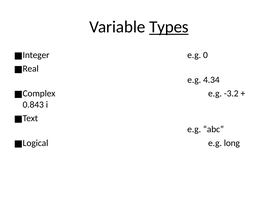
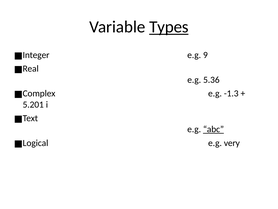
0: 0 -> 9
4.34: 4.34 -> 5.36
-3.2: -3.2 -> -1.3
0.843: 0.843 -> 5.201
abc underline: none -> present
long: long -> very
